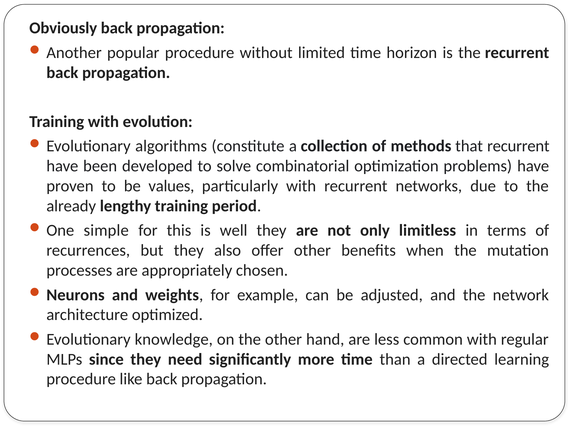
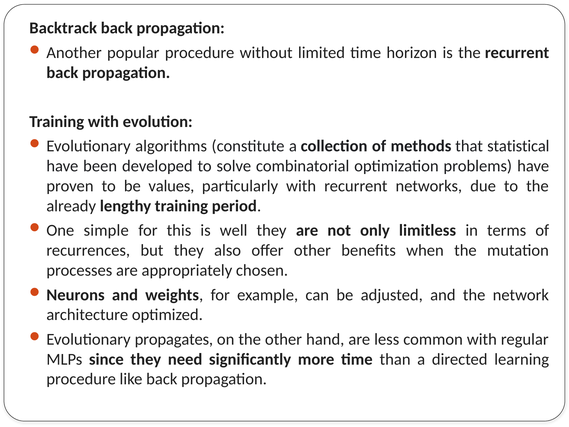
Obviously: Obviously -> Backtrack
that recurrent: recurrent -> statistical
knowledge: knowledge -> propagates
